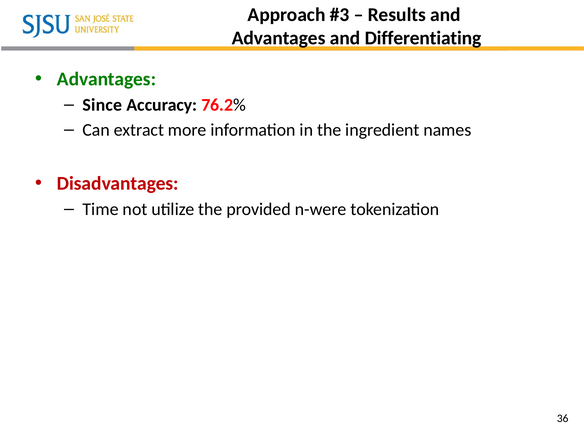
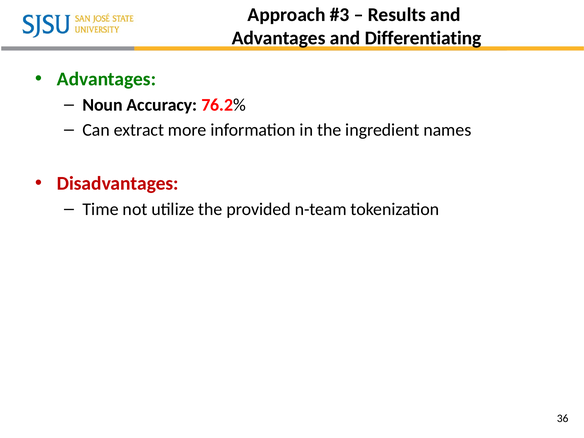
Since: Since -> Noun
n-were: n-were -> n-team
